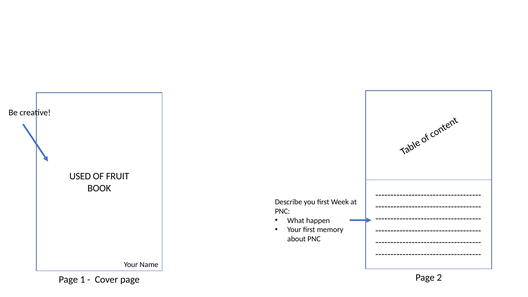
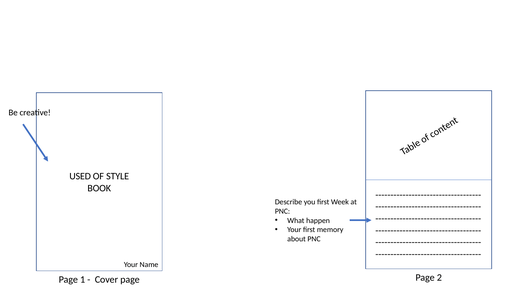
FRUIT: FRUIT -> STYLE
